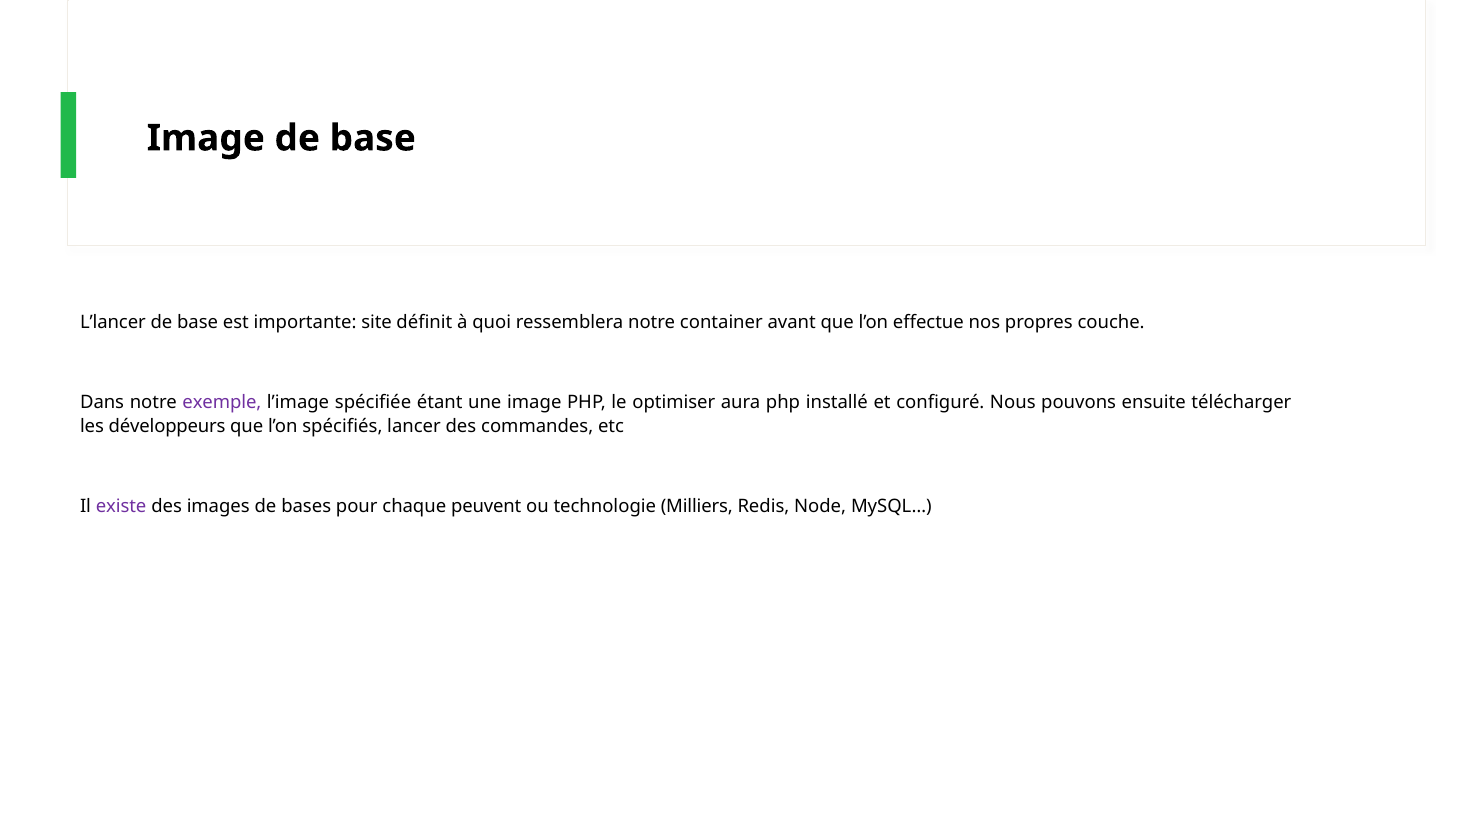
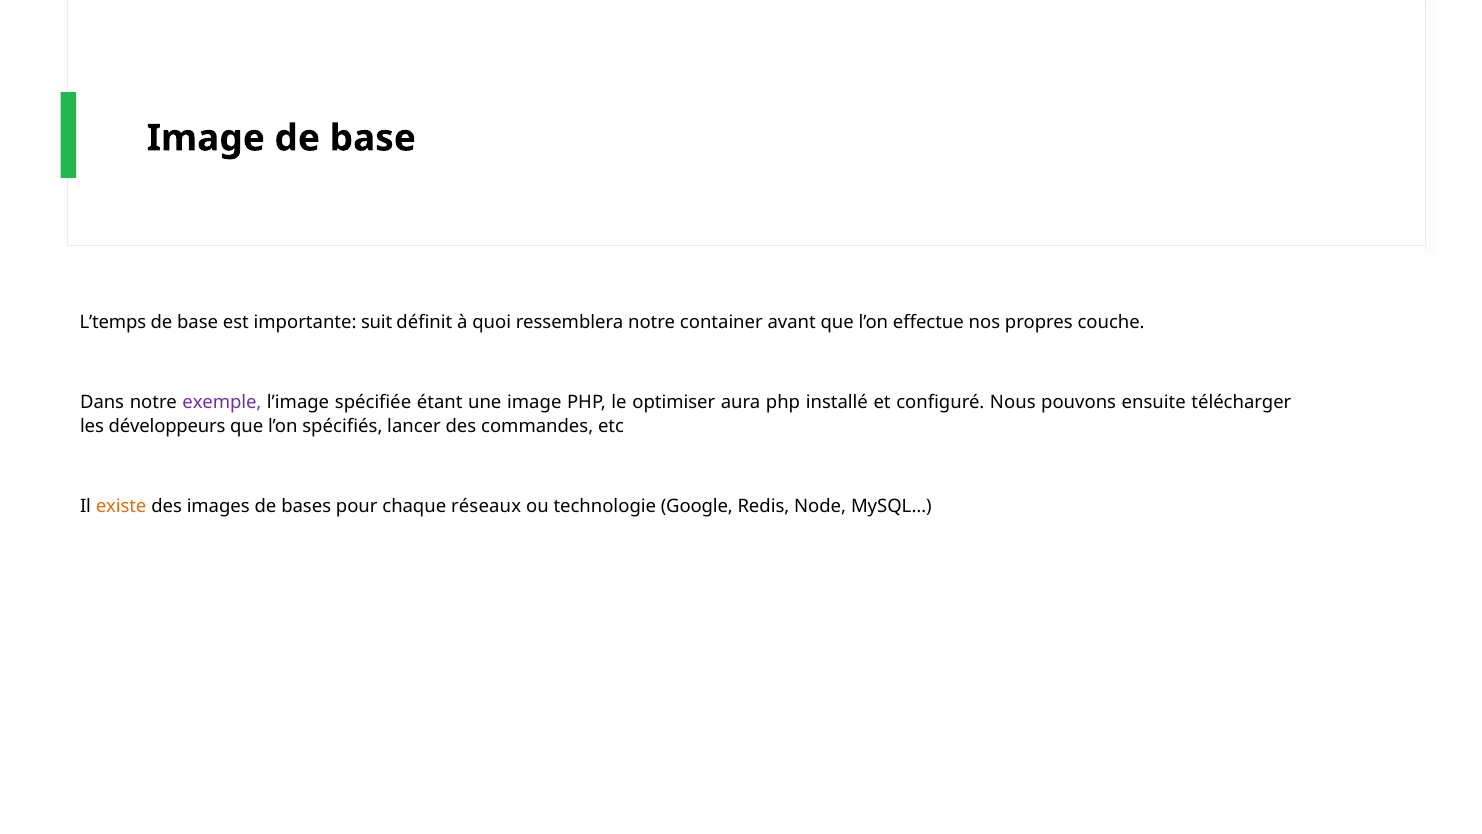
L’lancer: L’lancer -> L’temps
site: site -> suit
existe colour: purple -> orange
peuvent: peuvent -> réseaux
Milliers: Milliers -> Google
